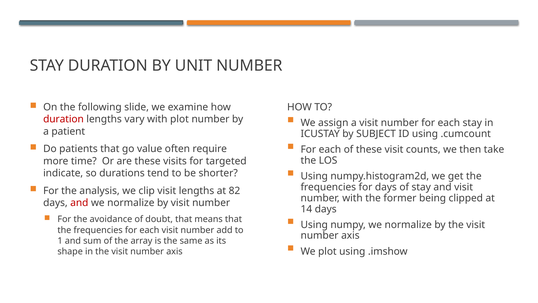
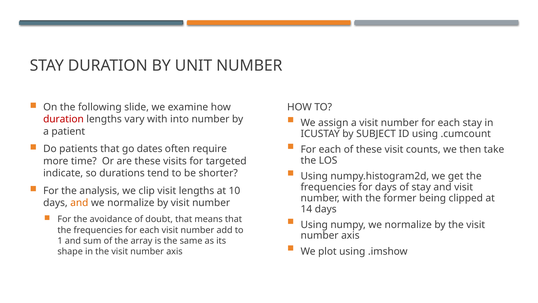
with plot: plot -> into
value: value -> dates
82: 82 -> 10
and at (79, 203) colour: red -> orange
